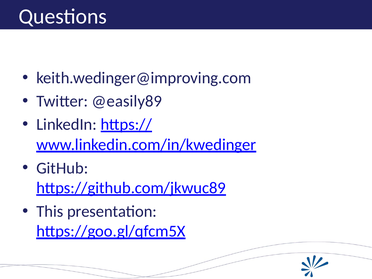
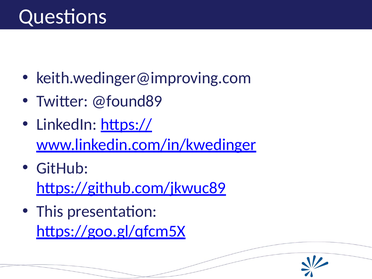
@easily89: @easily89 -> @found89
